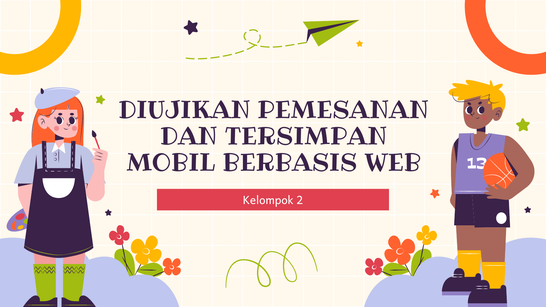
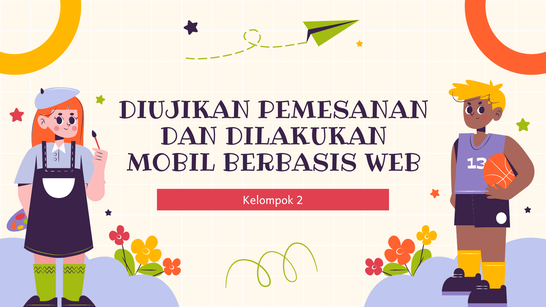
TERSIMPAN: TERSIMPAN -> DILAKUKAN
